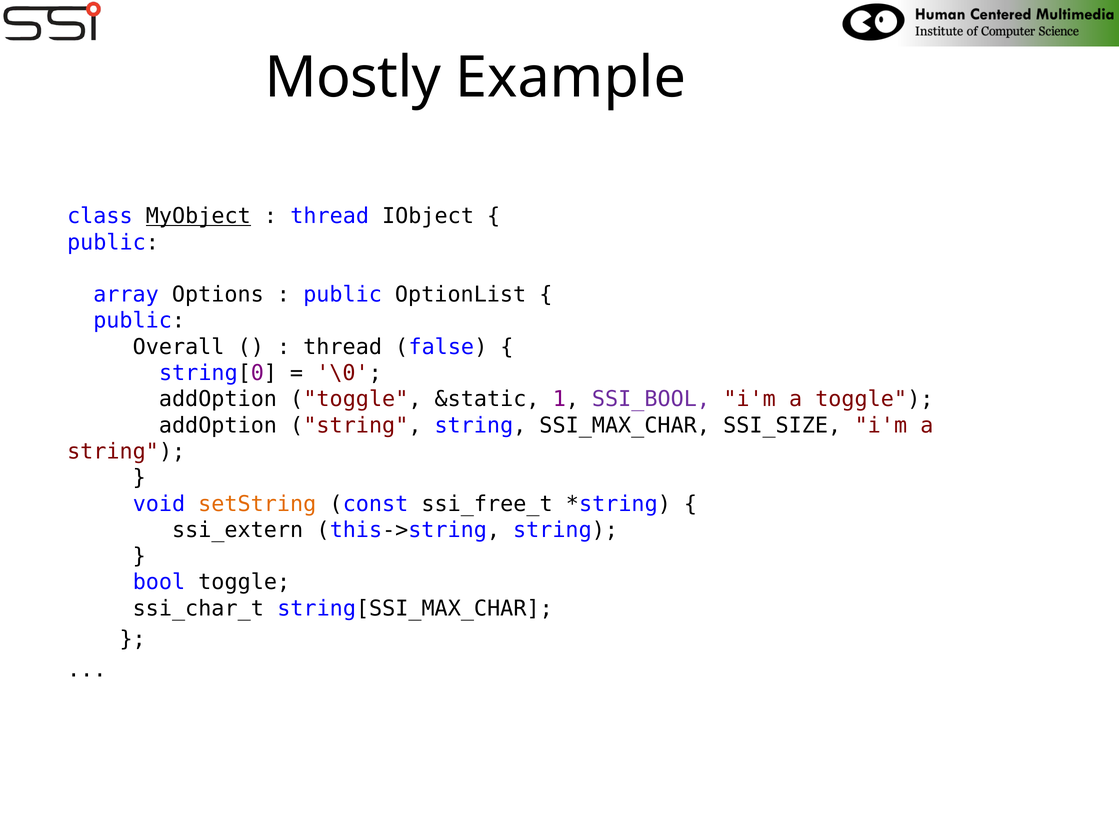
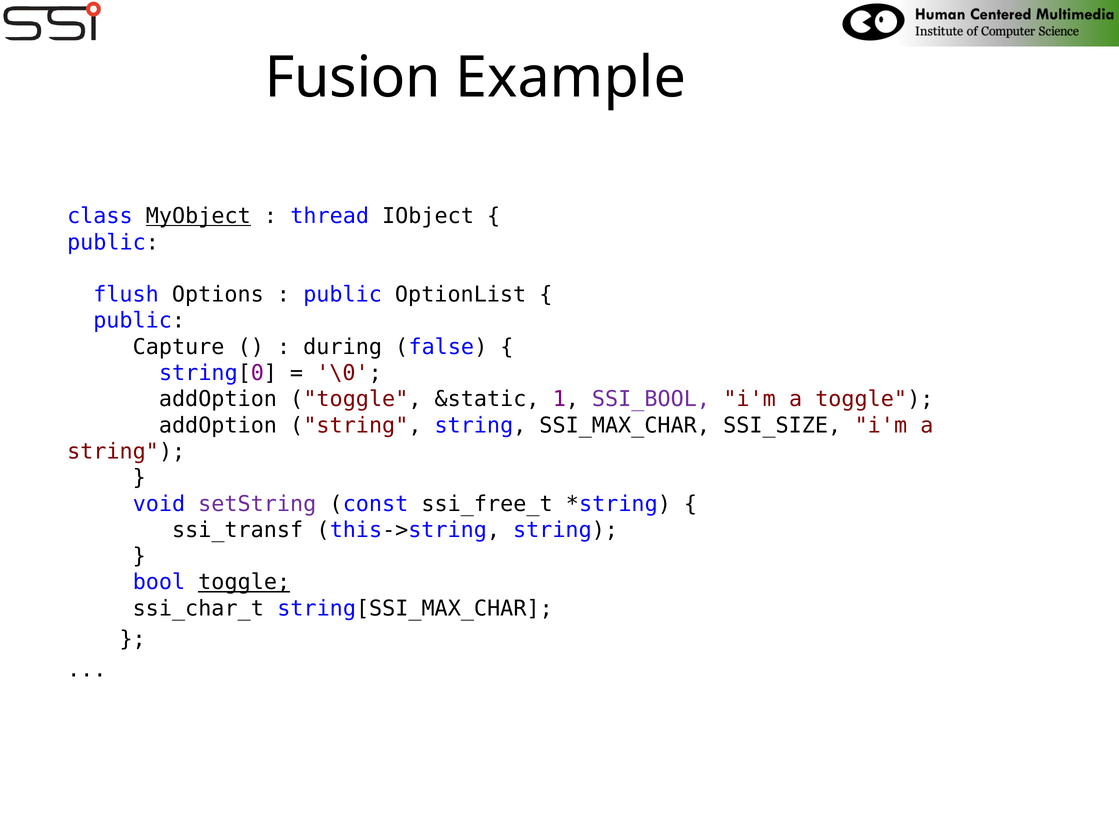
Mostly: Mostly -> Fusion
array: array -> flush
Overall: Overall -> Capture
thread at (343, 347): thread -> during
setString colour: orange -> purple
ssi_extern: ssi_extern -> ssi_transf
toggle at (244, 582) underline: none -> present
